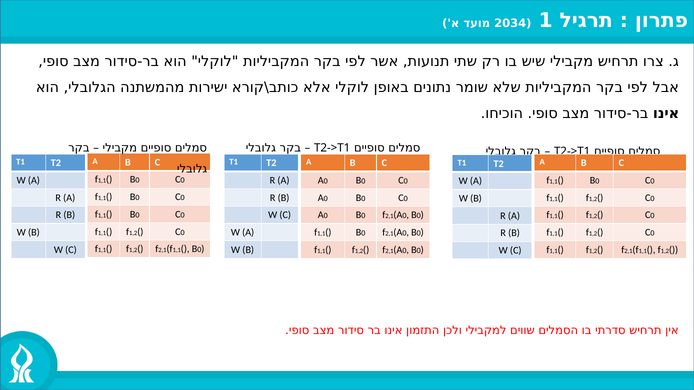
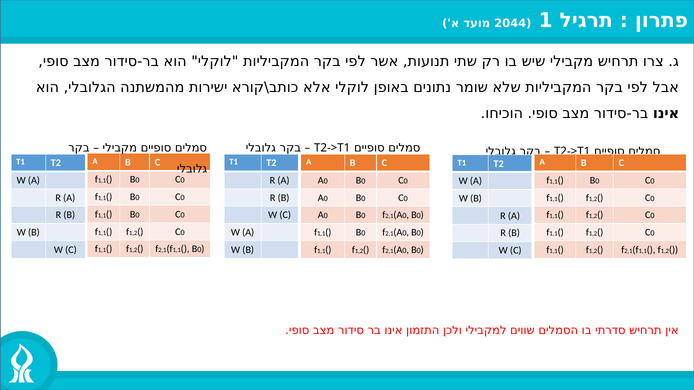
2034: 2034 -> 2044
